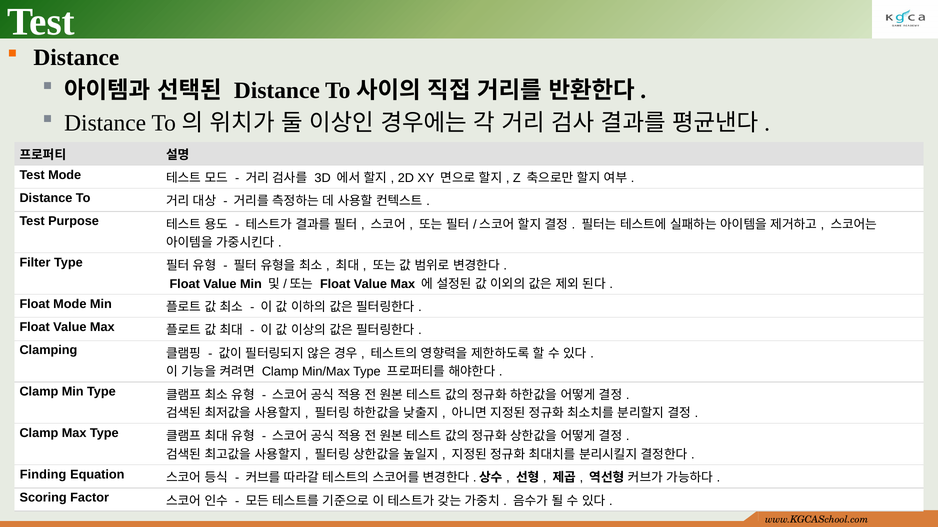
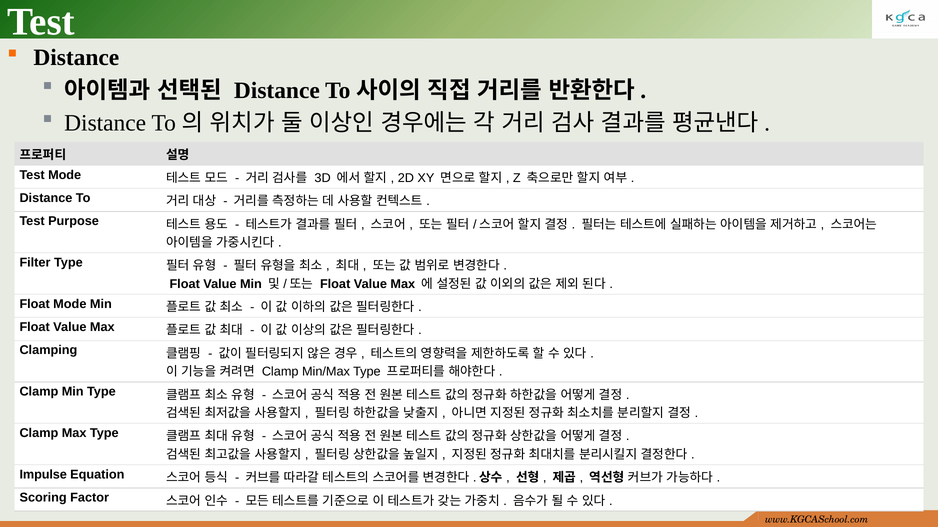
Finding: Finding -> Impulse
